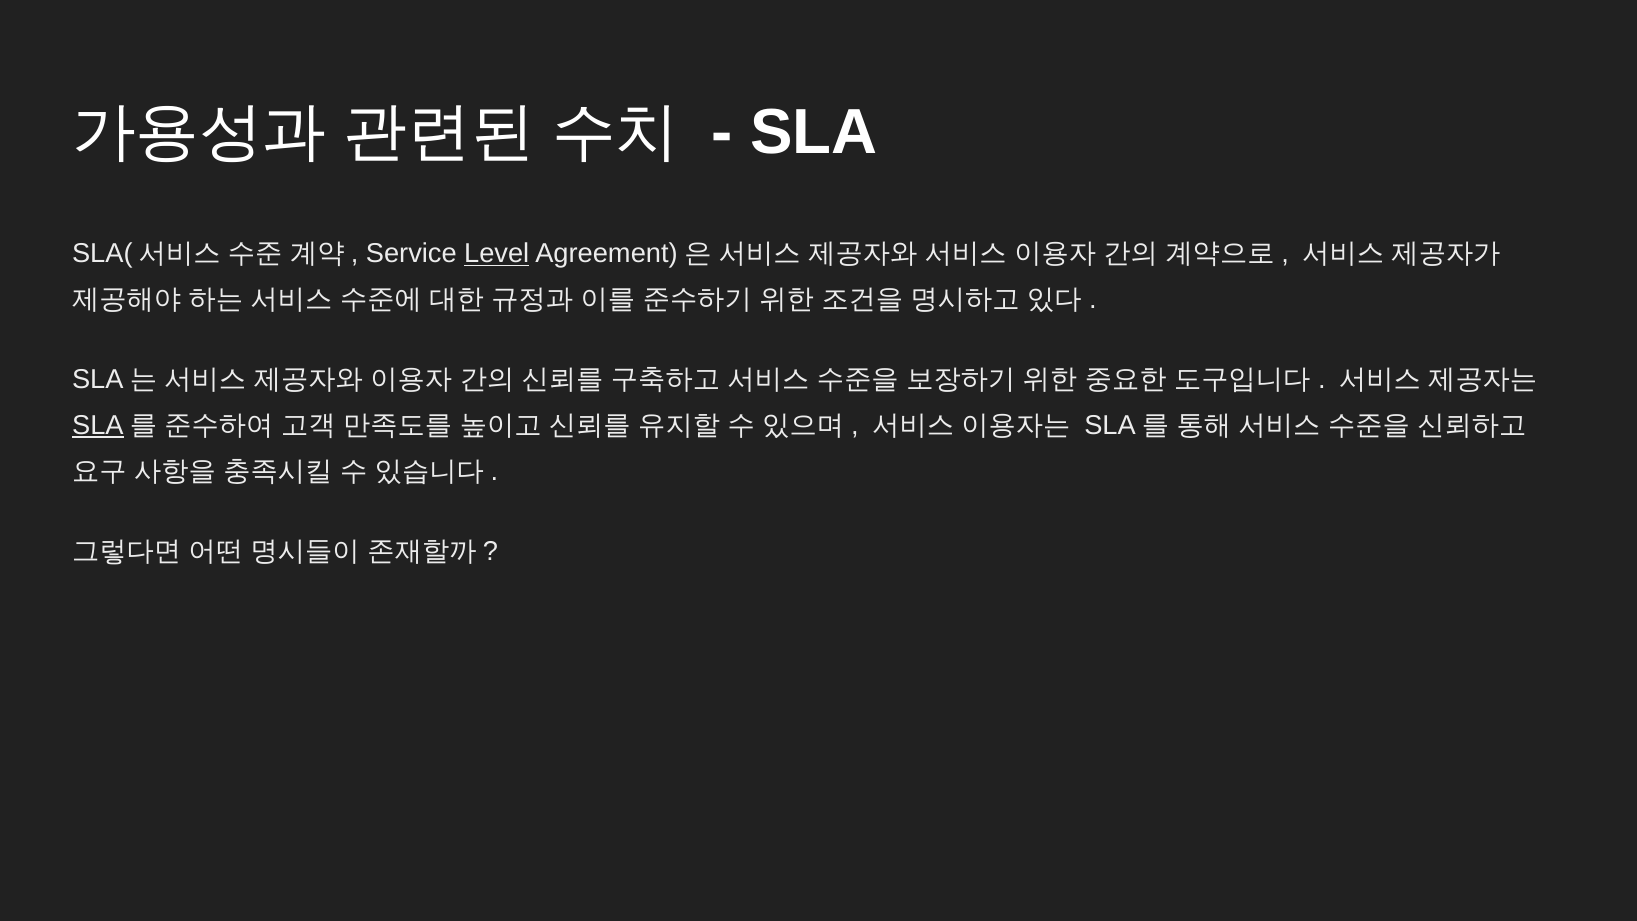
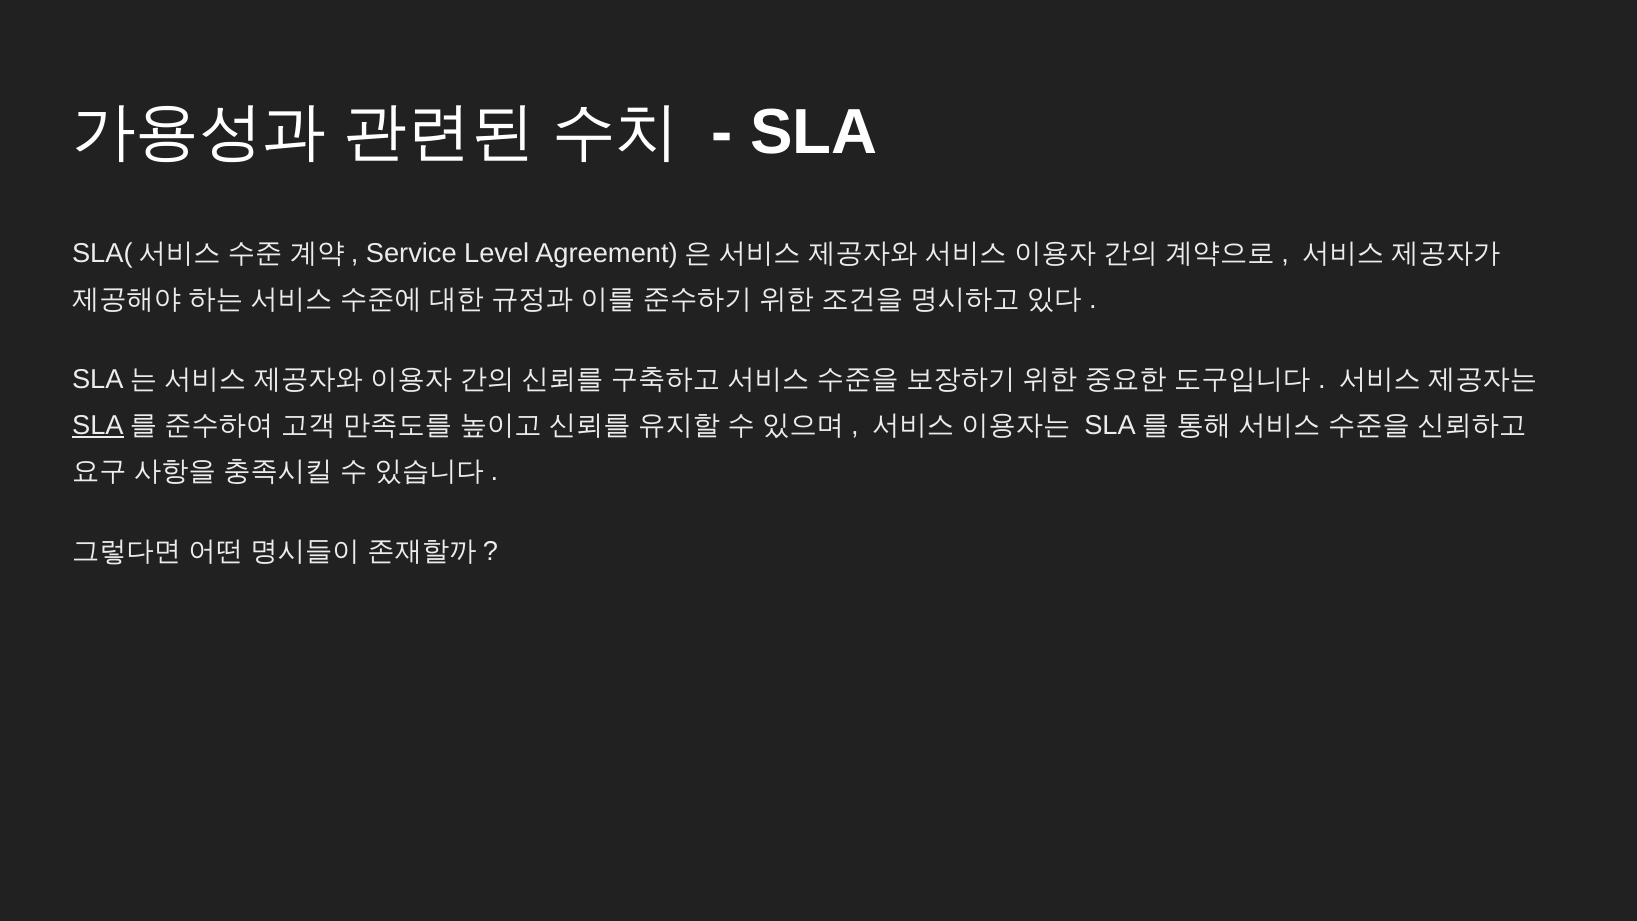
Level underline: present -> none
